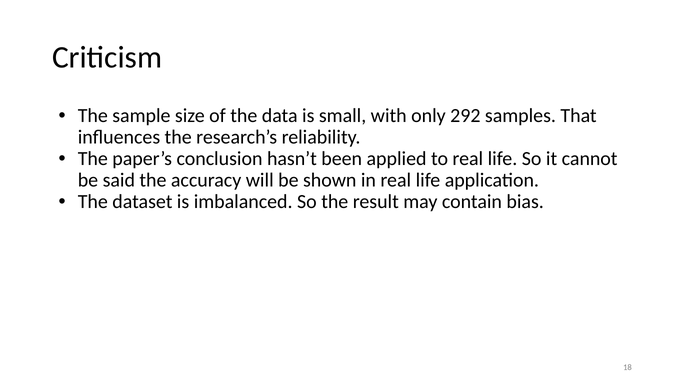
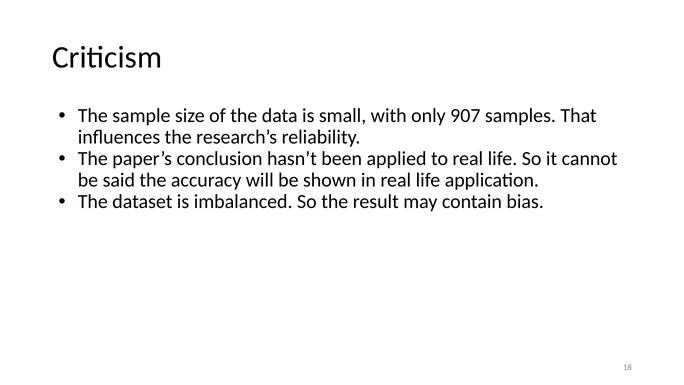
292: 292 -> 907
